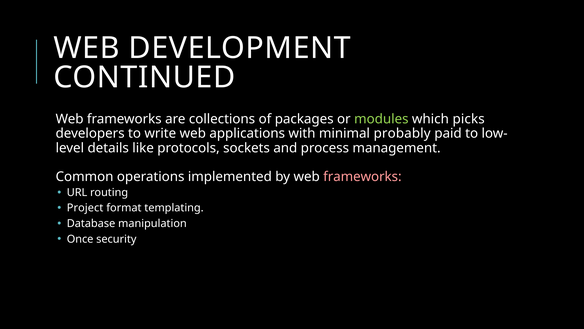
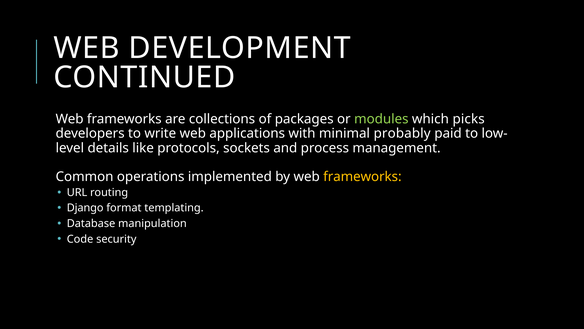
frameworks at (362, 177) colour: pink -> yellow
Project: Project -> Django
Once: Once -> Code
